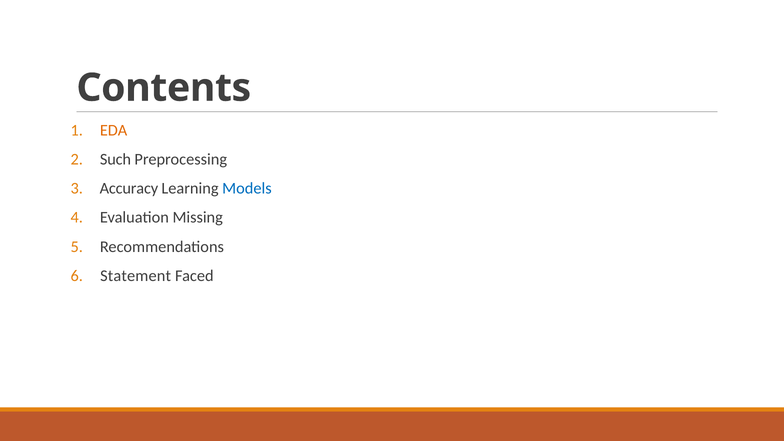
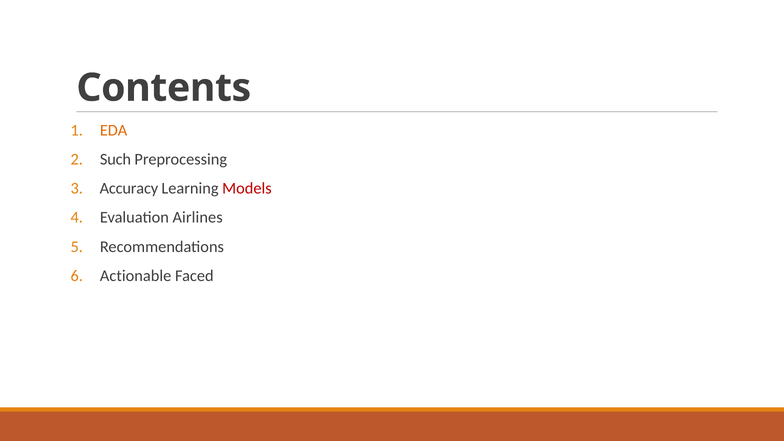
Models colour: blue -> red
Missing: Missing -> Airlines
Statement: Statement -> Actionable
